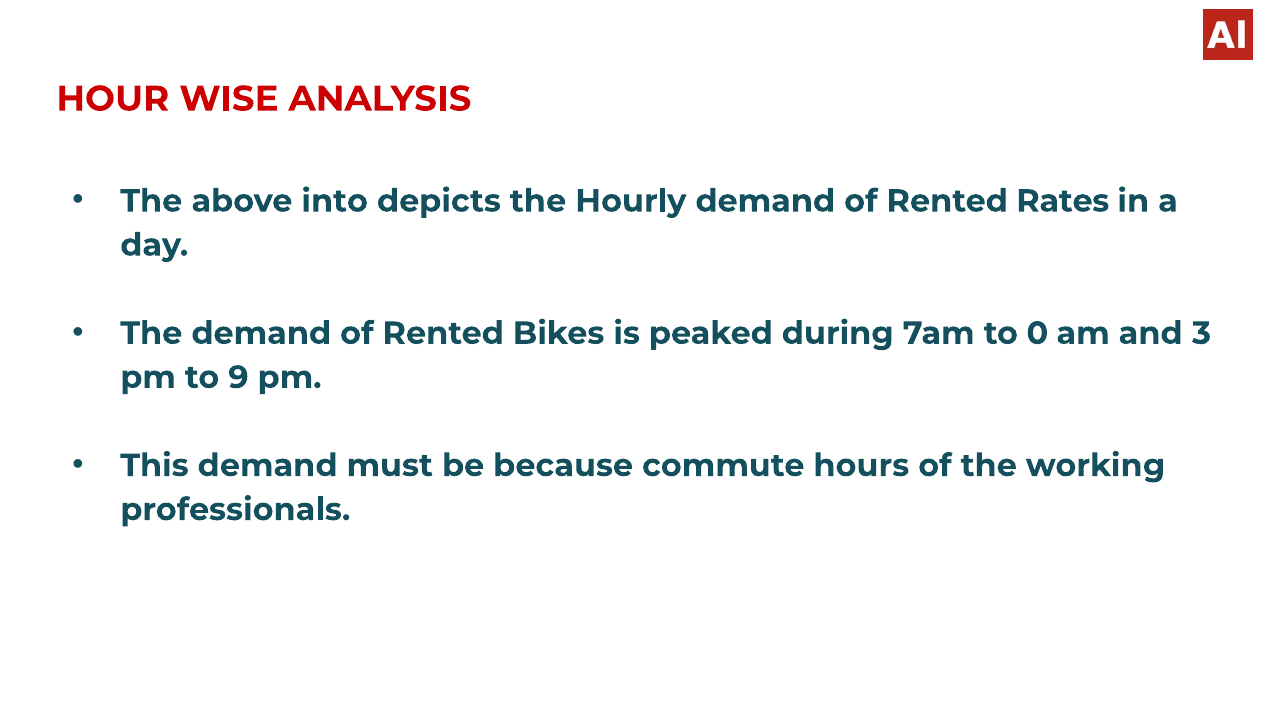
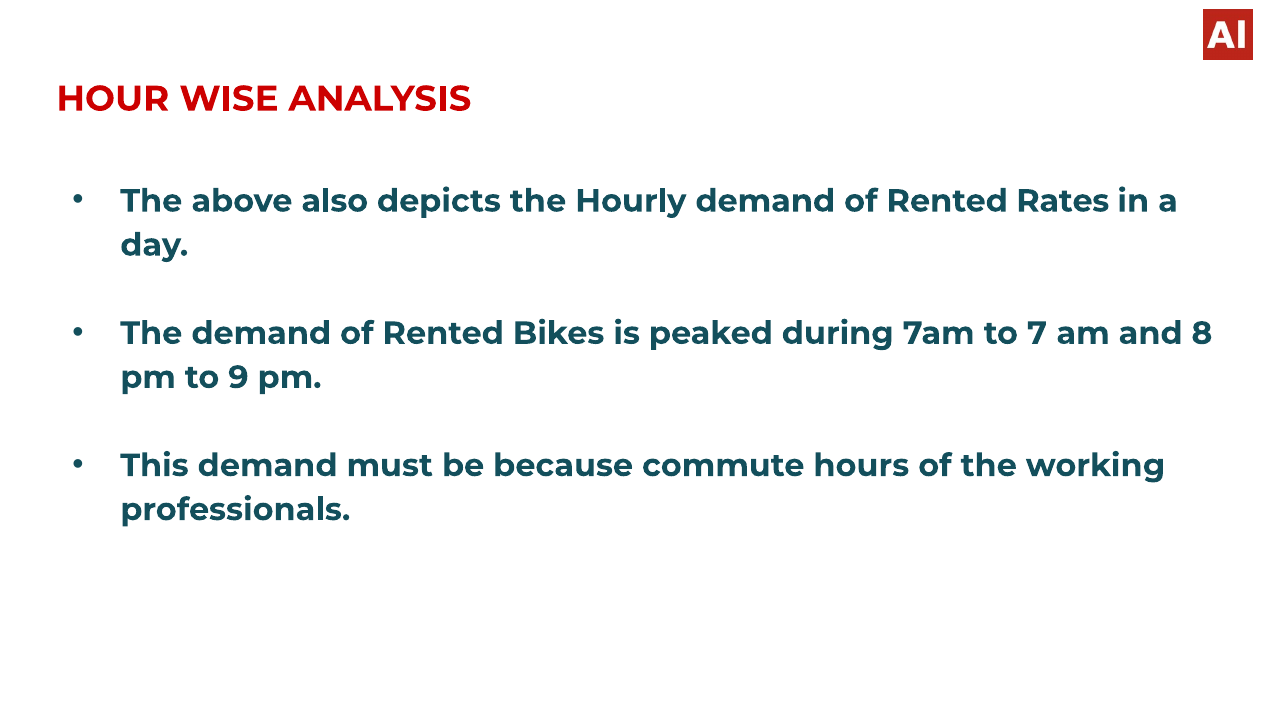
into: into -> also
0: 0 -> 7
3: 3 -> 8
